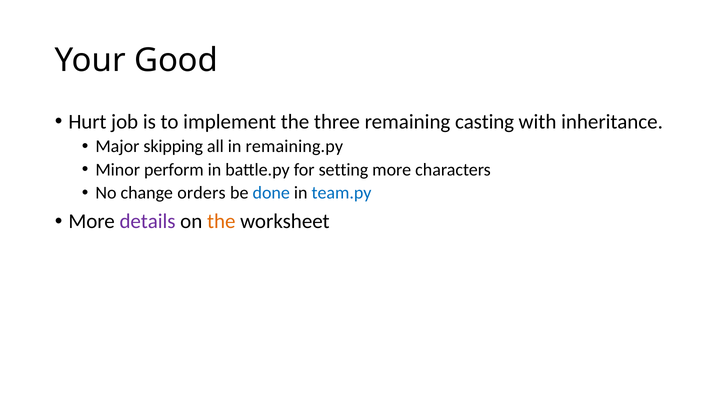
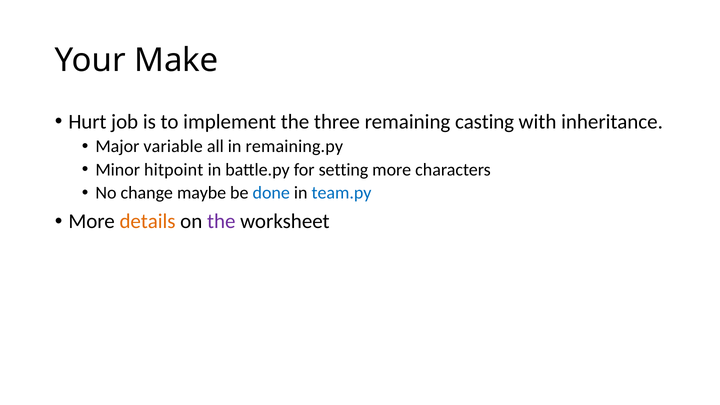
Good: Good -> Make
skipping: skipping -> variable
perform: perform -> hitpoint
orders: orders -> maybe
details colour: purple -> orange
the at (221, 221) colour: orange -> purple
